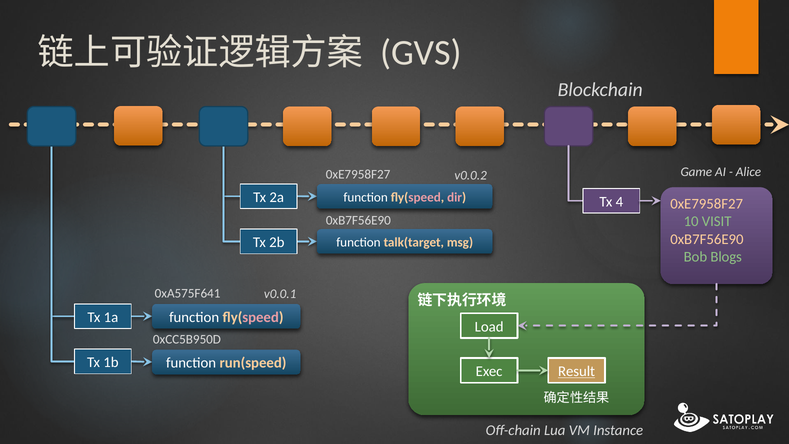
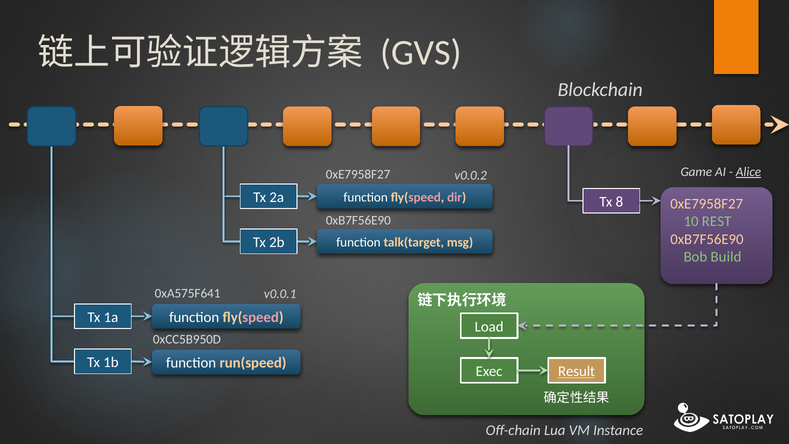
Alice underline: none -> present
4: 4 -> 8
VISIT: VISIT -> REST
Blogs: Blogs -> Build
